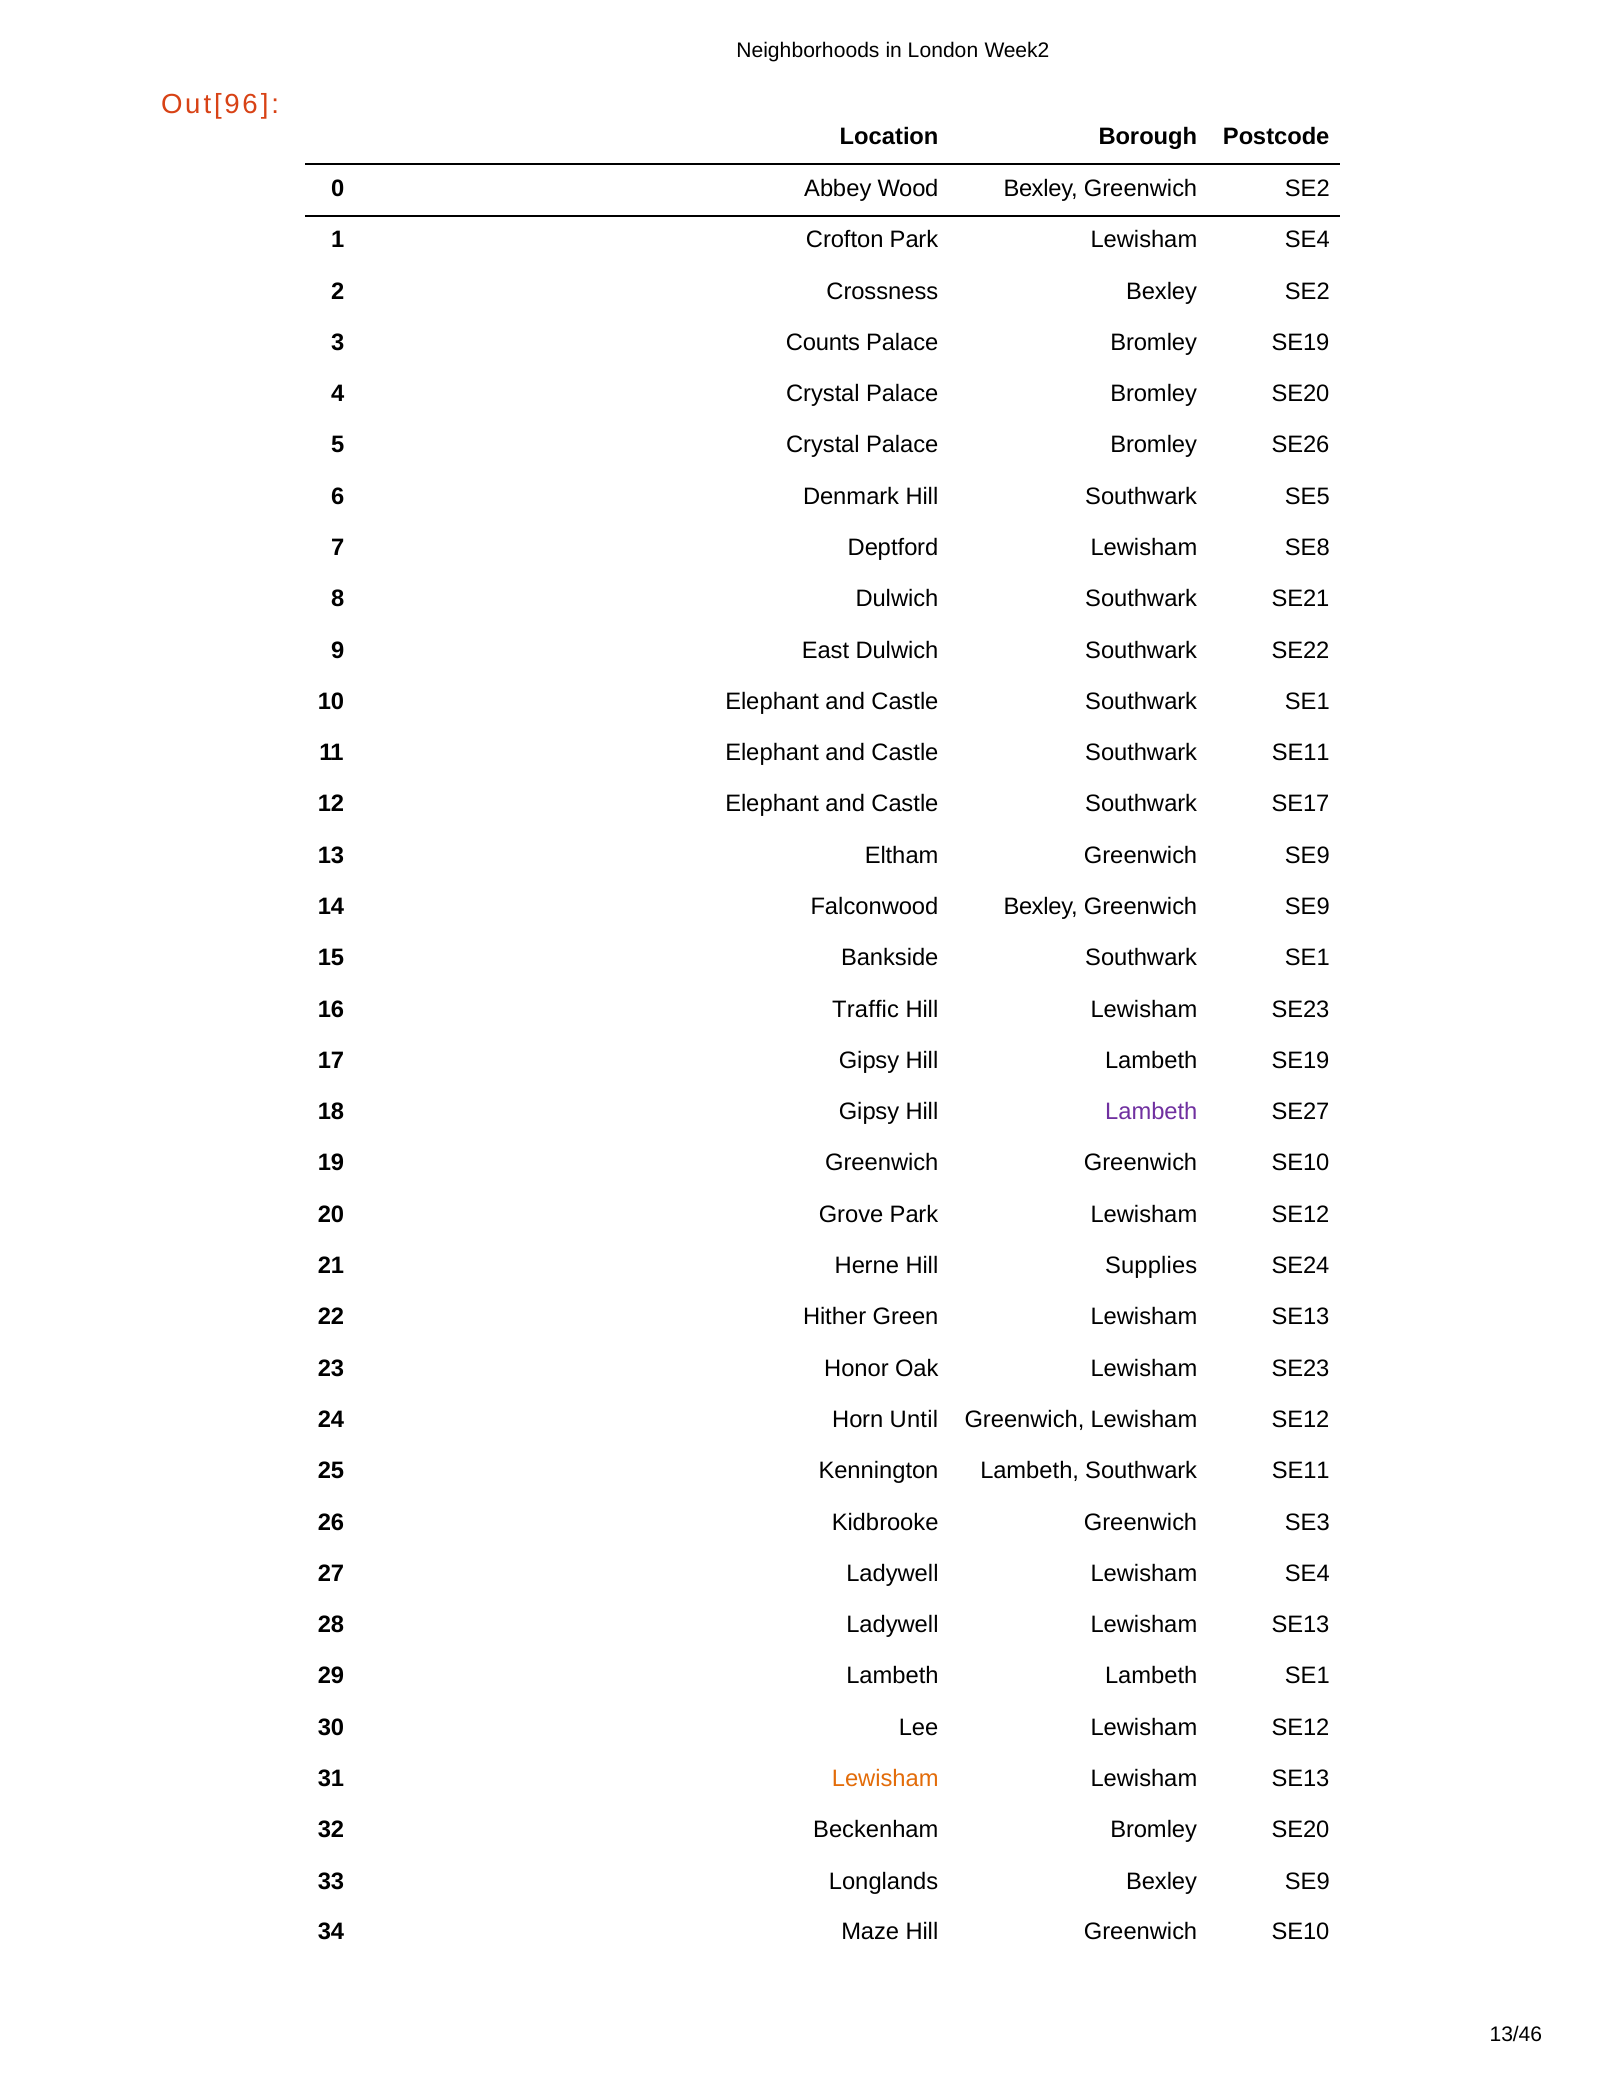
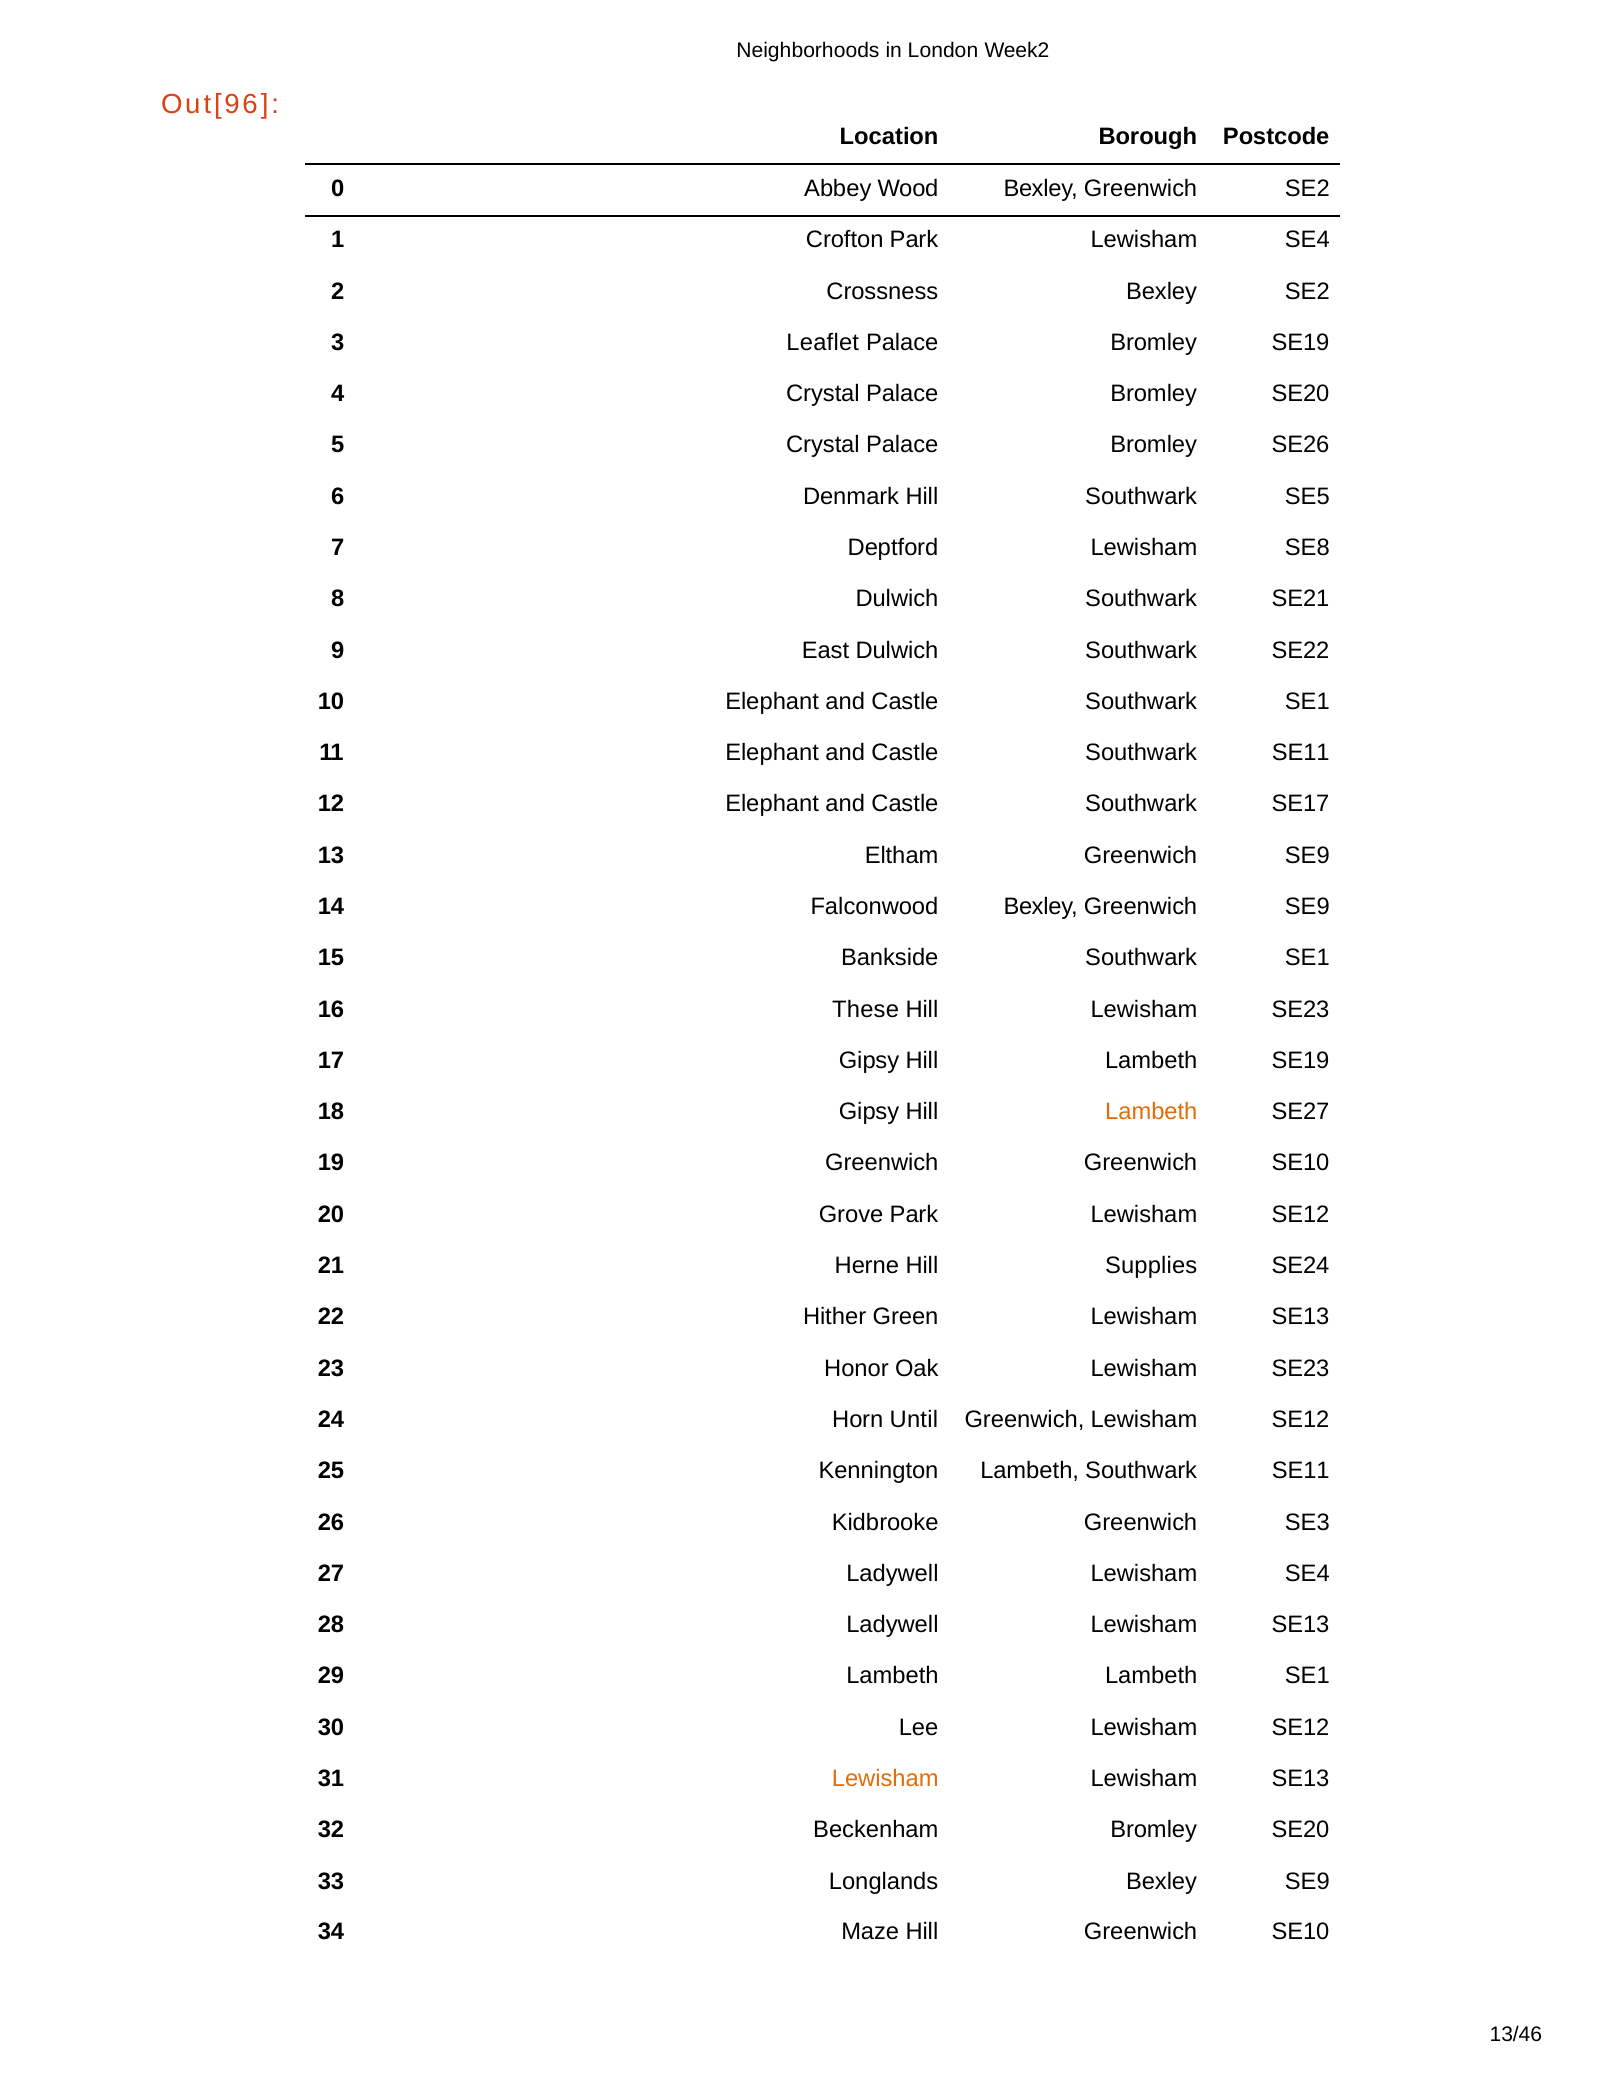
Counts: Counts -> Leaflet
Traffic: Traffic -> These
Lambeth at (1151, 1112) colour: purple -> orange
